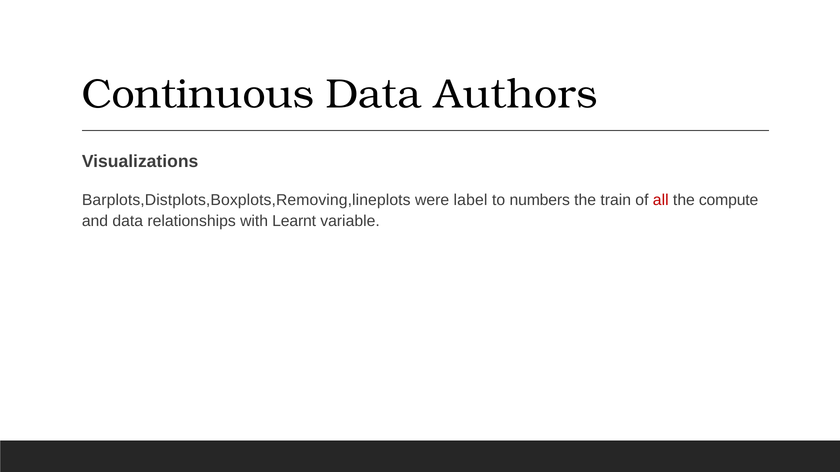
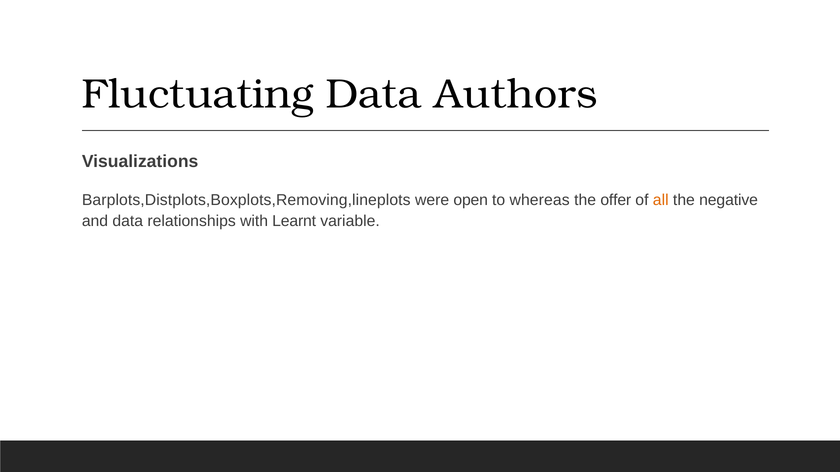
Continuous: Continuous -> Fluctuating
label: label -> open
numbers: numbers -> whereas
train: train -> offer
all colour: red -> orange
compute: compute -> negative
